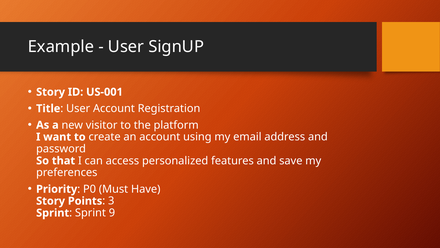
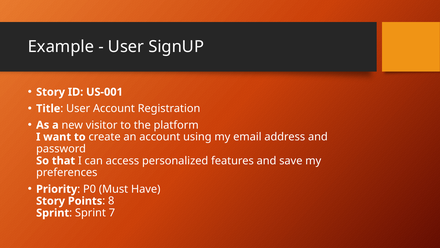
3: 3 -> 8
9: 9 -> 7
